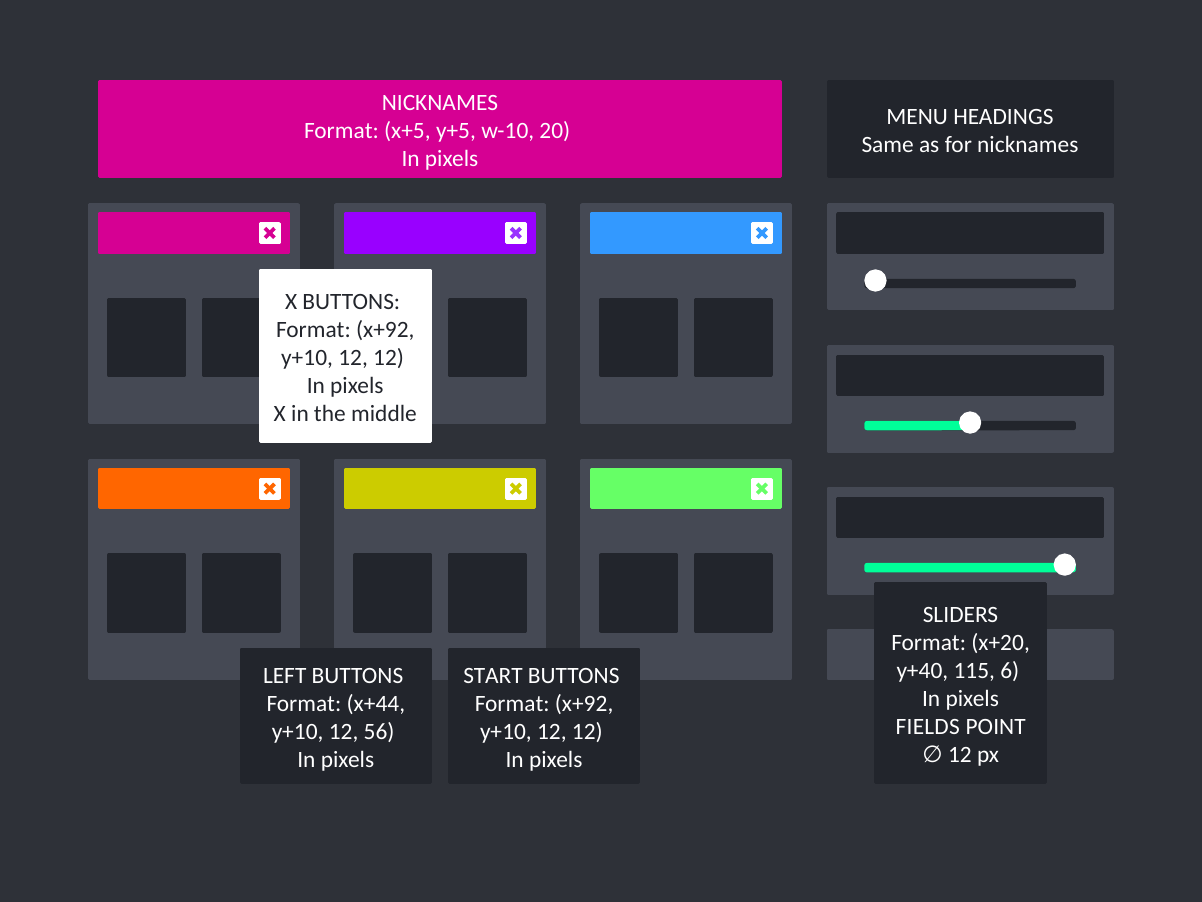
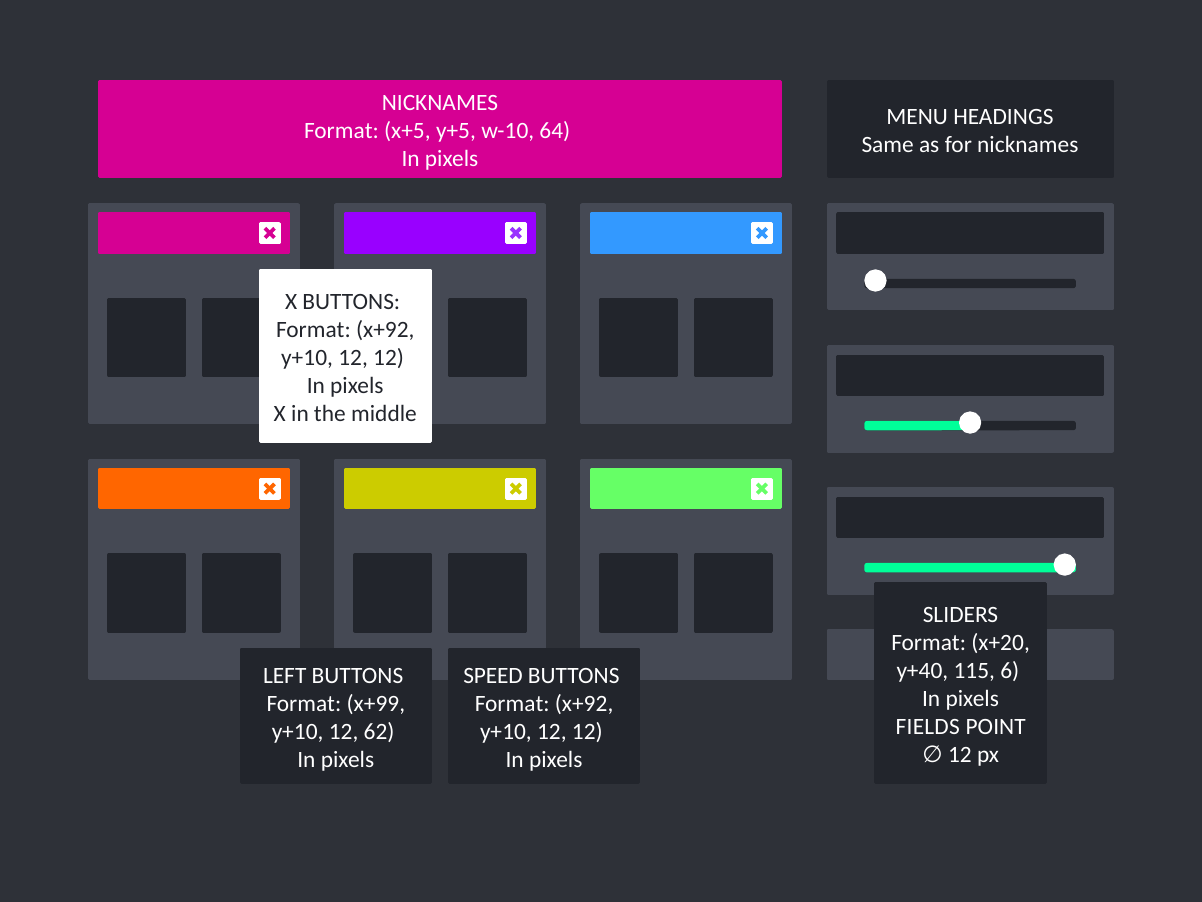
20: 20 -> 64
START: START -> SPEED
x+44: x+44 -> x+99
56: 56 -> 62
